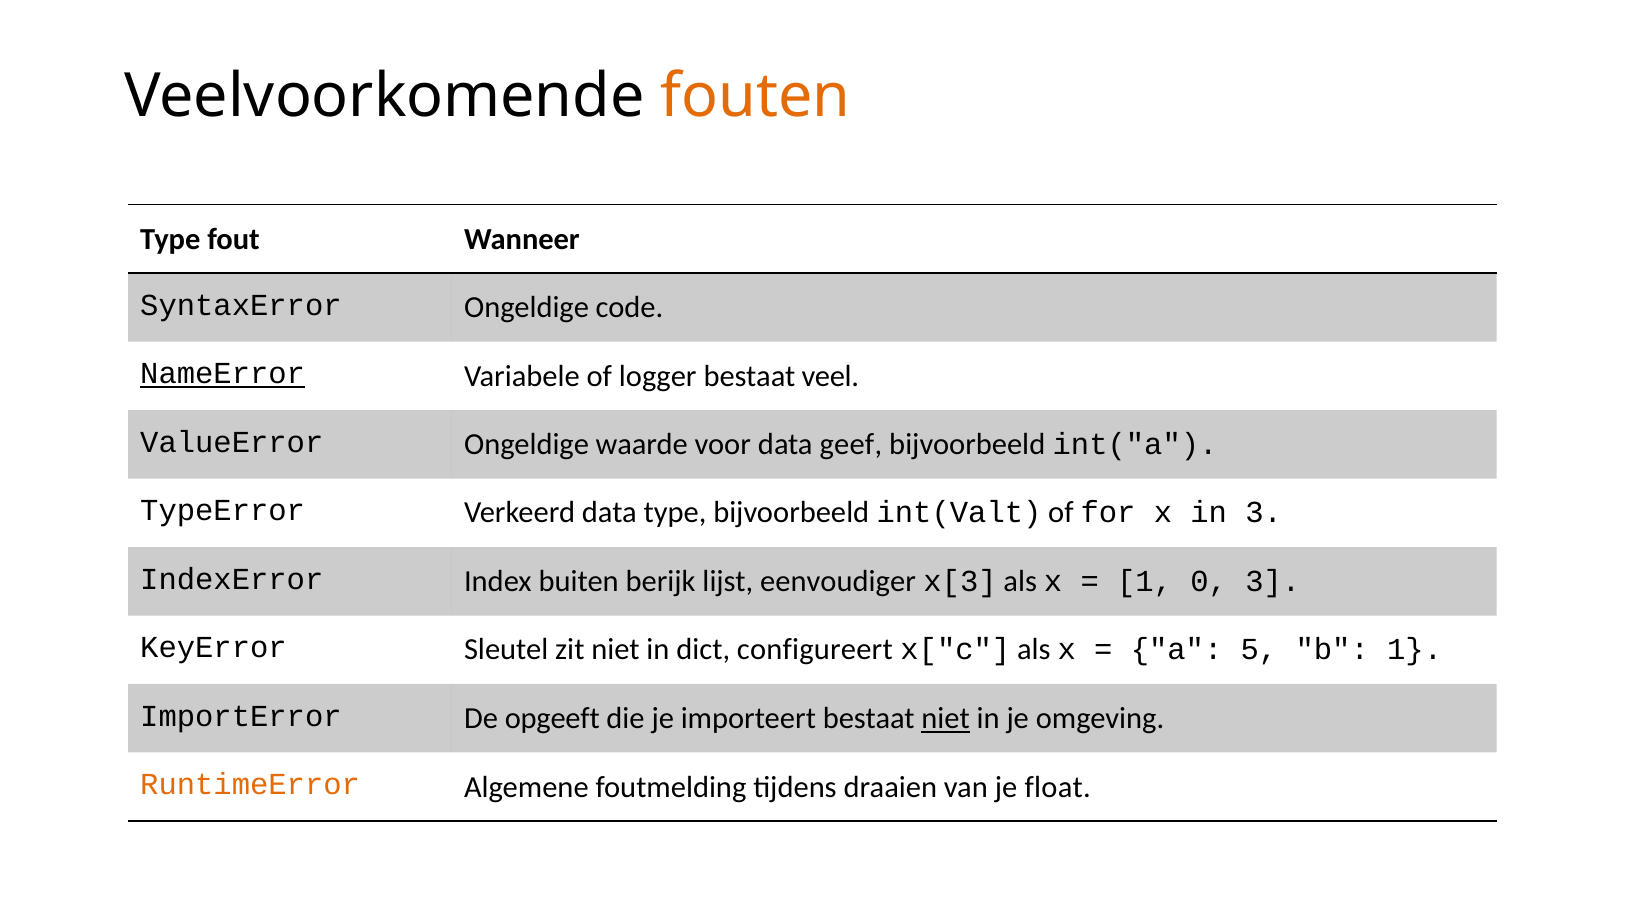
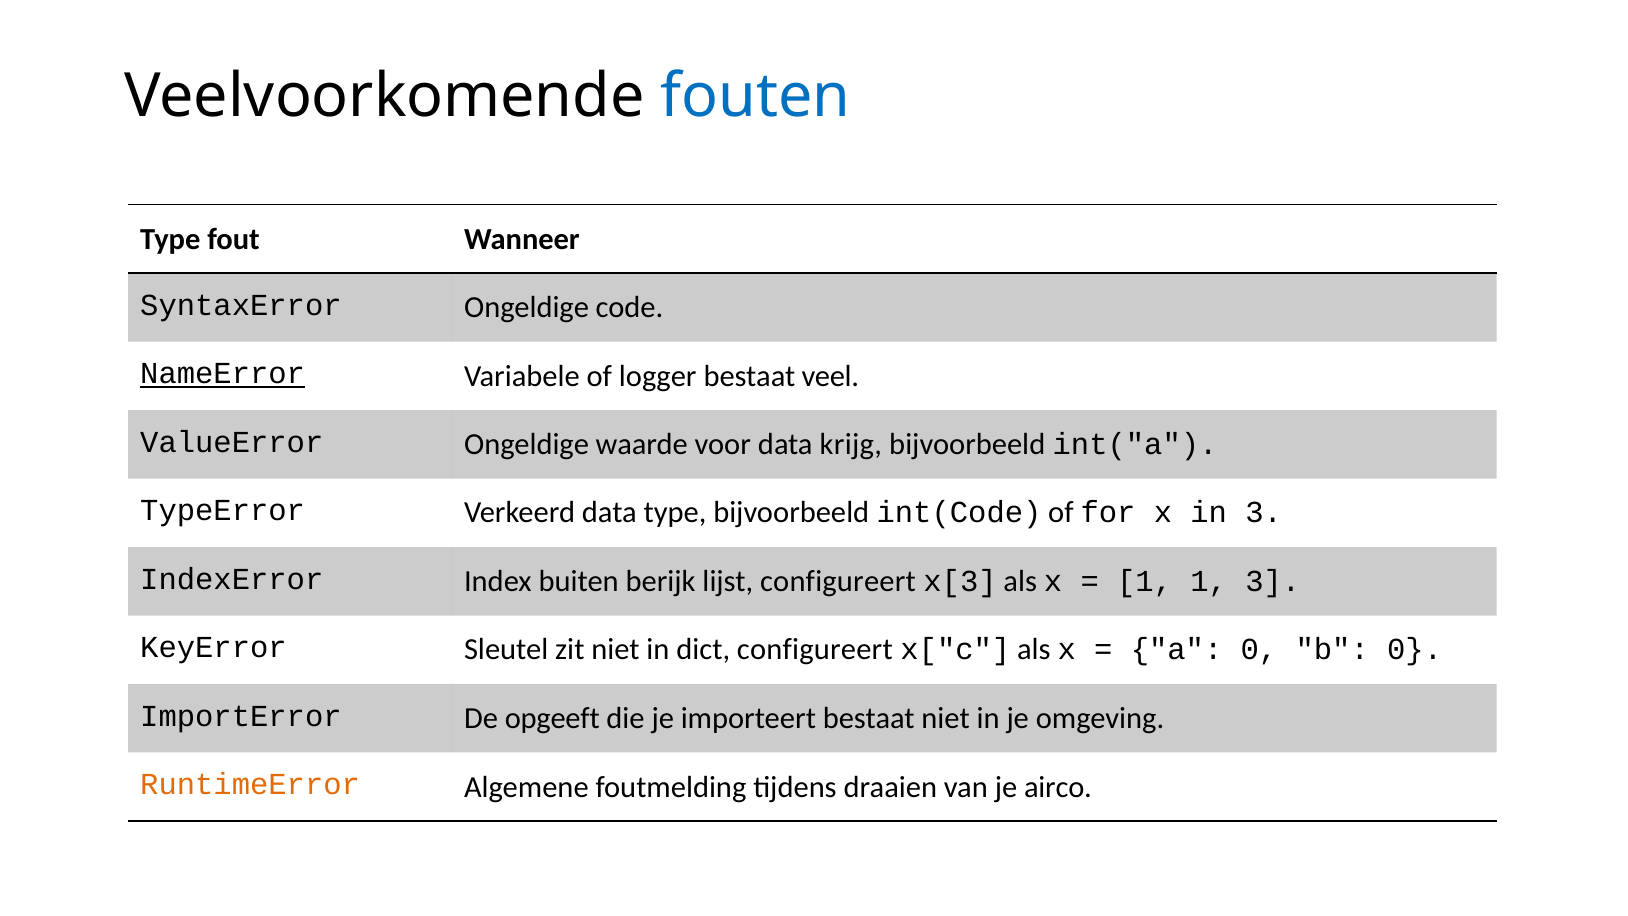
fouten colour: orange -> blue
geef: geef -> krijg
int(Valt: int(Valt -> int(Code
lijst eenvoudiger: eenvoudiger -> configureert
1 0: 0 -> 1
a 5: 5 -> 0
b 1: 1 -> 0
niet at (946, 718) underline: present -> none
float: float -> airco
